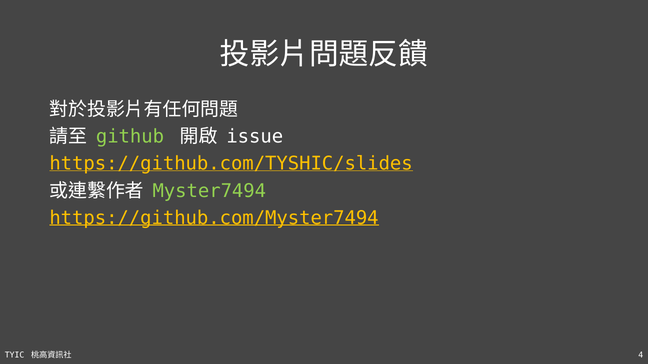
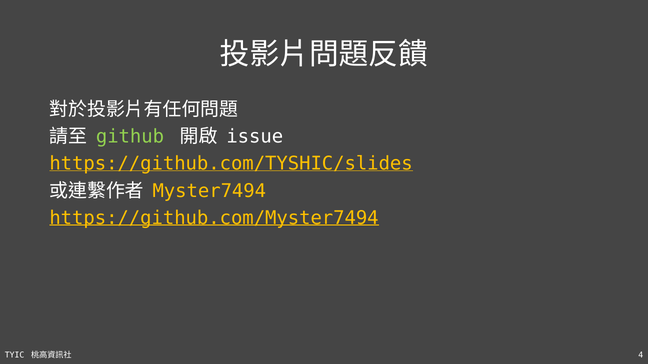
Myster7494 colour: light green -> yellow
